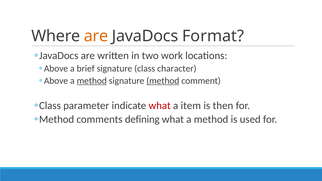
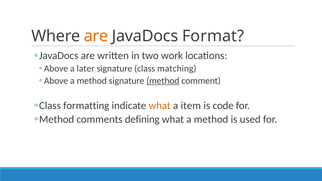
brief: brief -> later
character: character -> matching
method at (92, 81) underline: present -> none
parameter: parameter -> formatting
what at (160, 106) colour: red -> orange
then: then -> code
